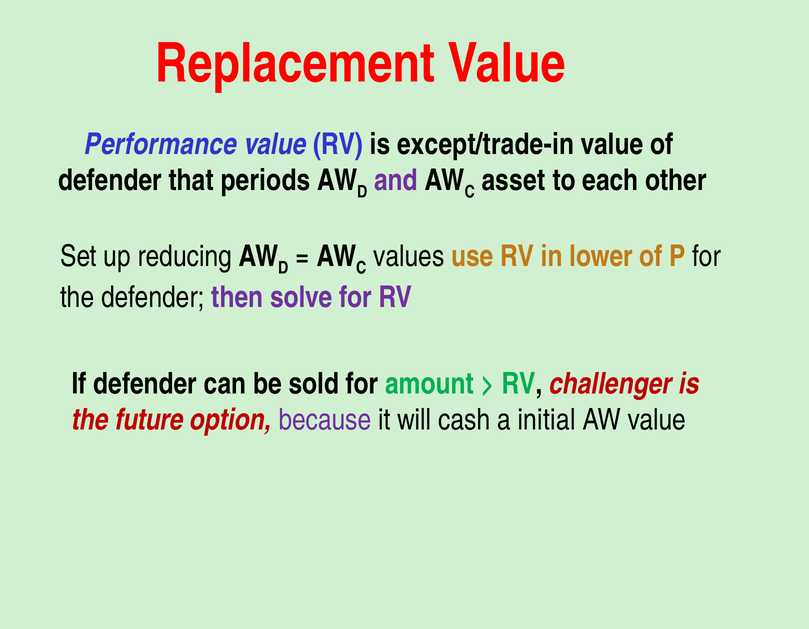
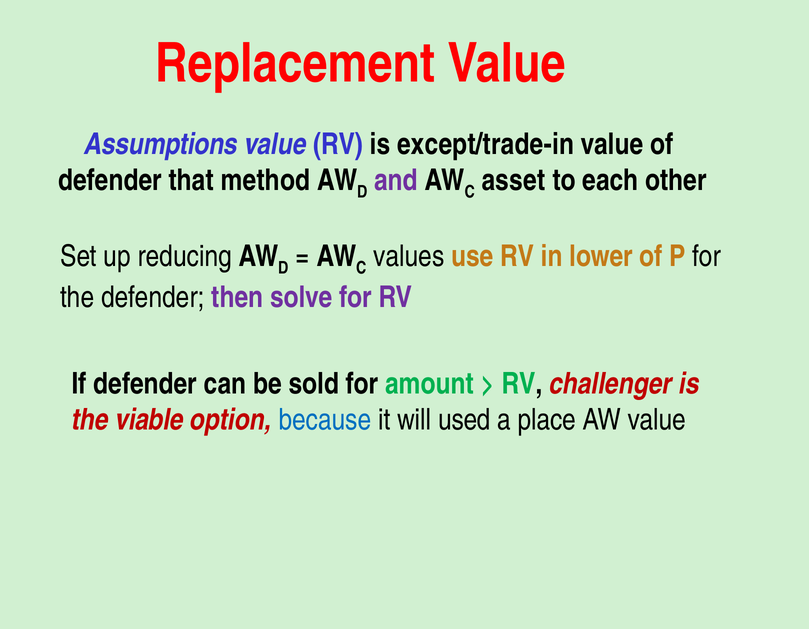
Performance: Performance -> Assumptions
periods: periods -> method
future: future -> viable
because colour: purple -> blue
cash: cash -> used
initial: initial -> place
